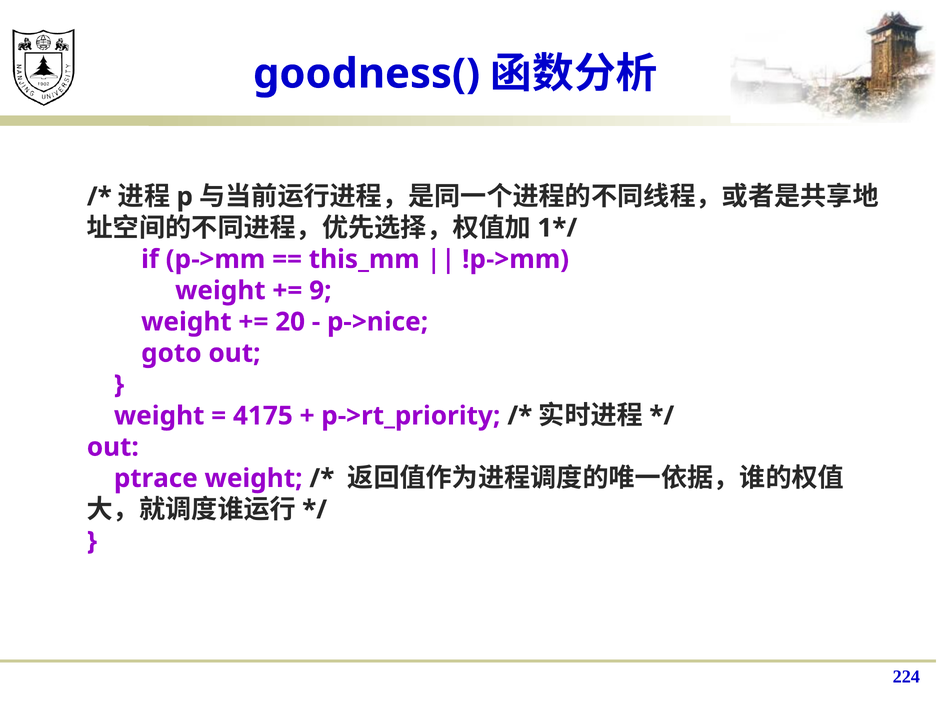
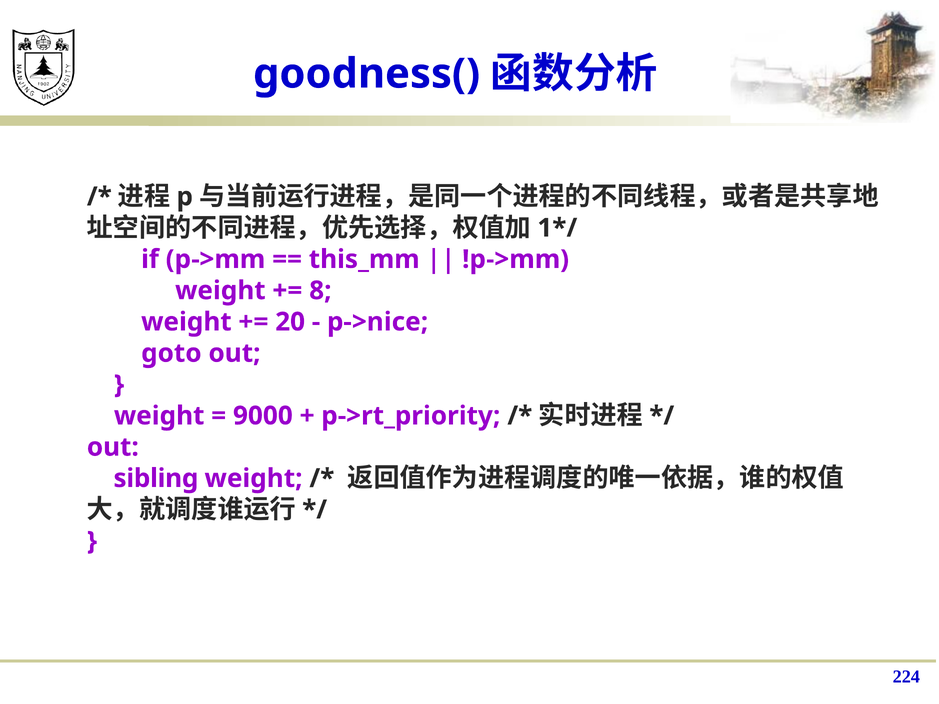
9: 9 -> 8
4175: 4175 -> 9000
ptrace: ptrace -> sibling
